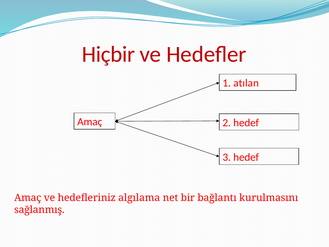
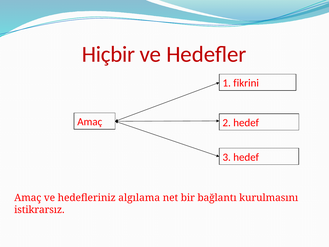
atılan: atılan -> fikrini
sağlanmış: sağlanmış -> istikrarsız
